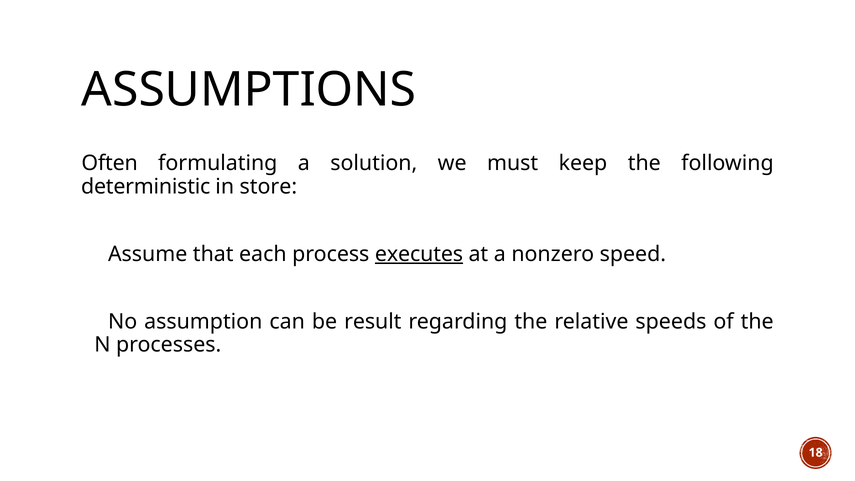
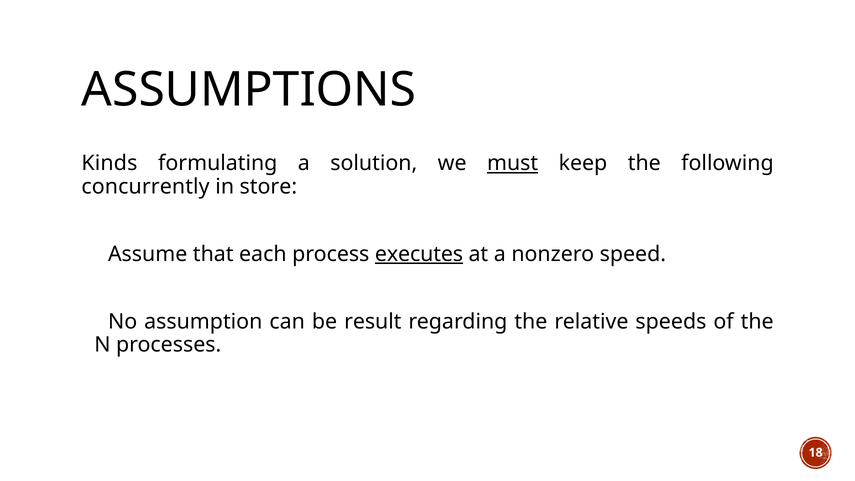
Often: Often -> Kinds
must underline: none -> present
deterministic: deterministic -> concurrently
